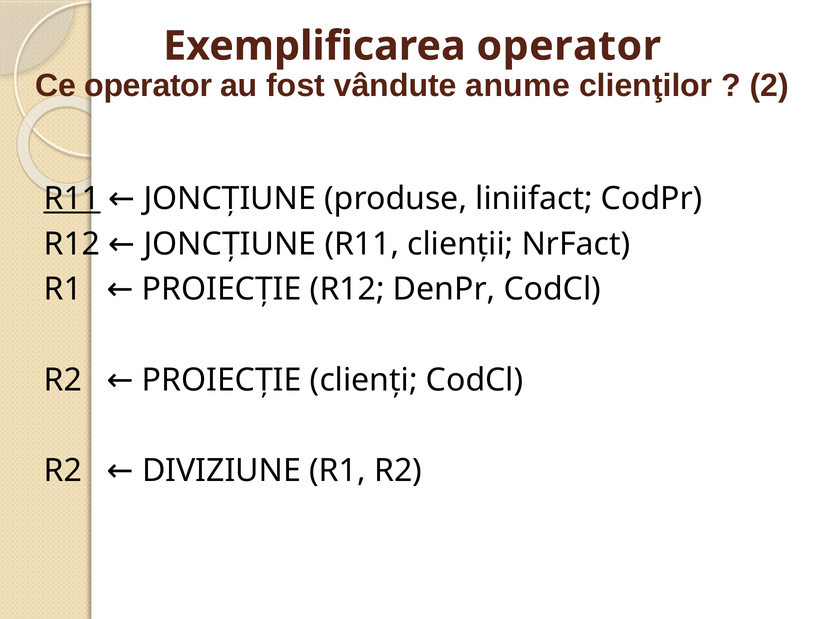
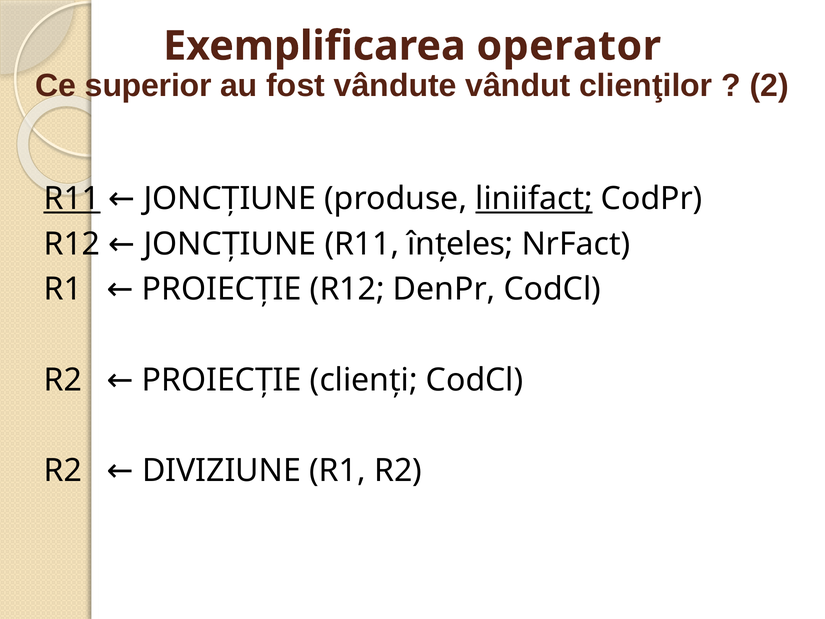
Ce operator: operator -> superior
anume: anume -> vândut
liniifact underline: none -> present
clienții: clienții -> înțeles
